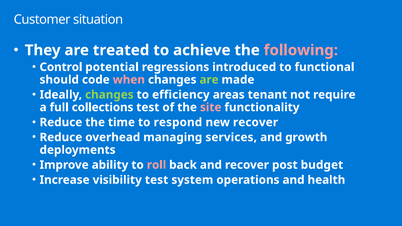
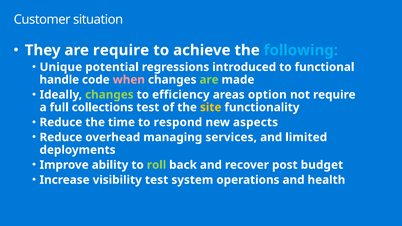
are treated: treated -> require
following colour: pink -> light blue
Control: Control -> Unique
should: should -> handle
tenant: tenant -> option
site colour: pink -> yellow
new recover: recover -> aspects
growth: growth -> limited
roll colour: pink -> light green
